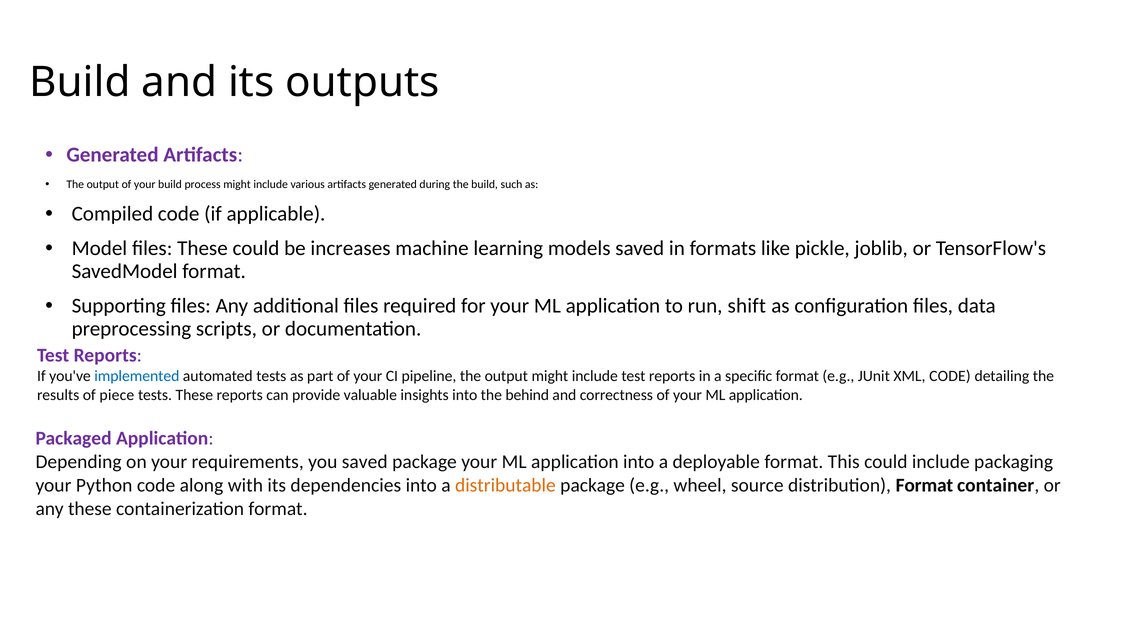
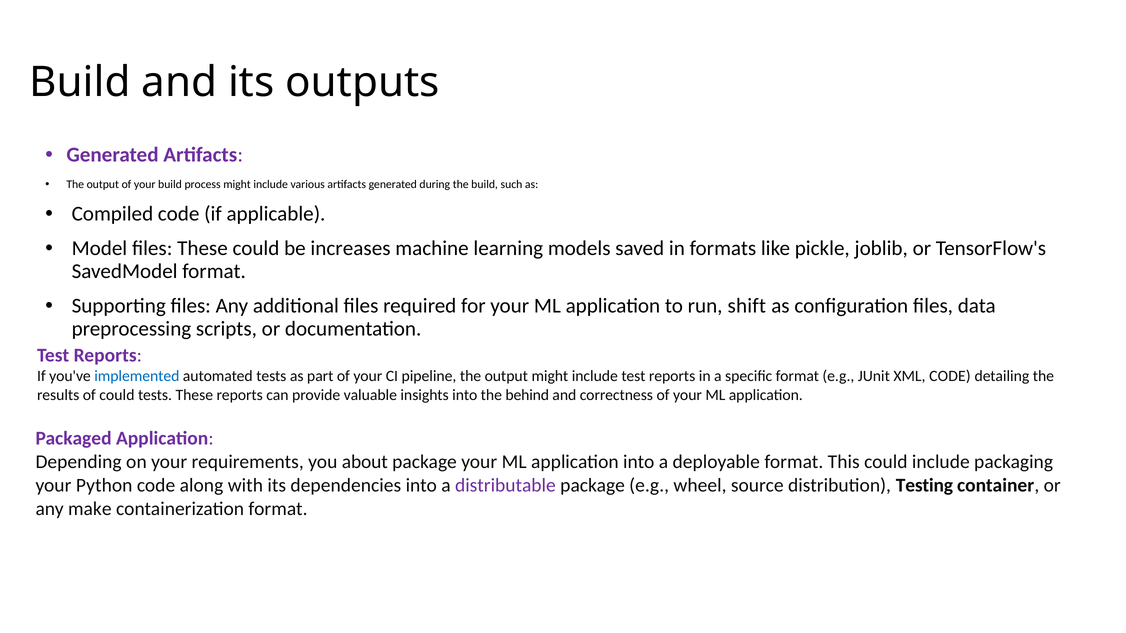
of piece: piece -> could
you saved: saved -> about
distributable colour: orange -> purple
distribution Format: Format -> Testing
any these: these -> make
